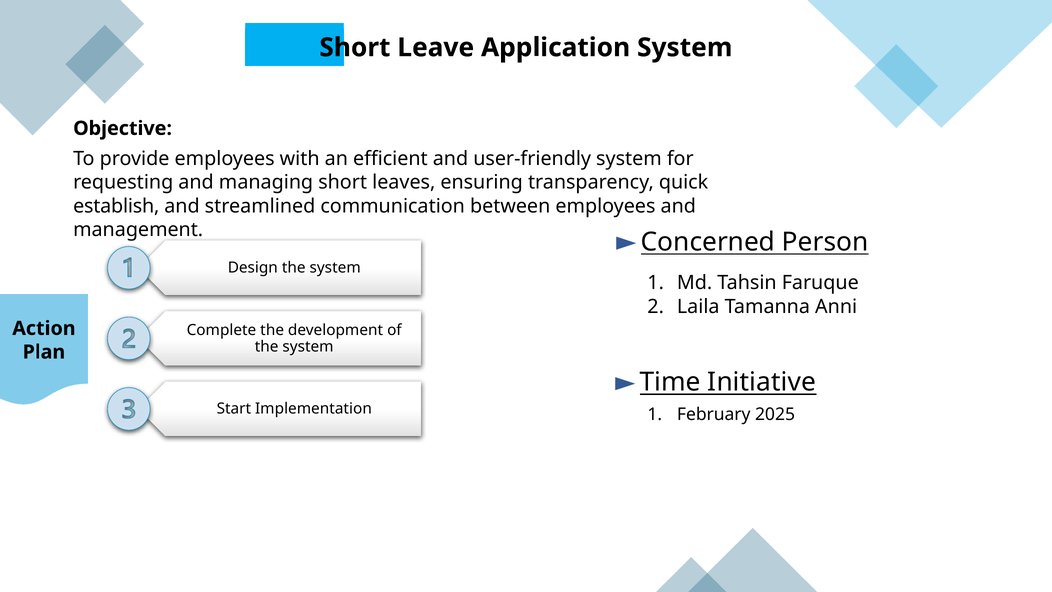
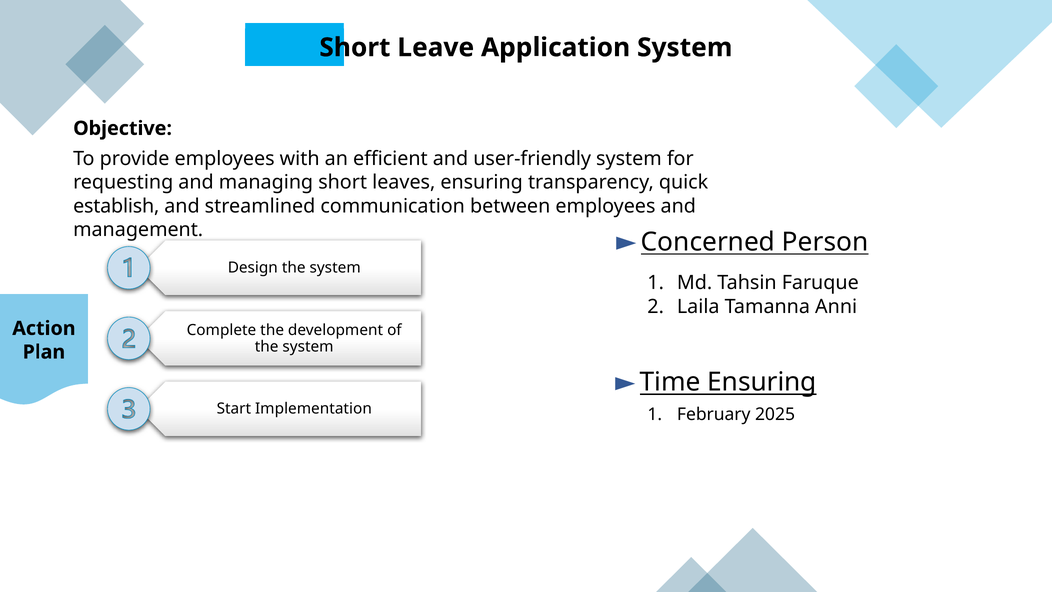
Time Initiative: Initiative -> Ensuring
